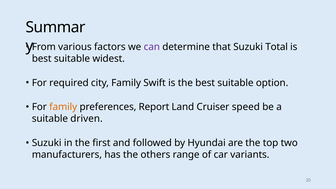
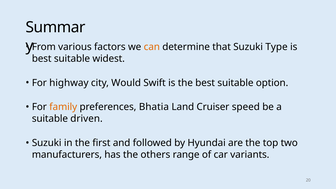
can colour: purple -> orange
Total: Total -> Type
required: required -> highway
city Family: Family -> Would
Report: Report -> Bhatia
